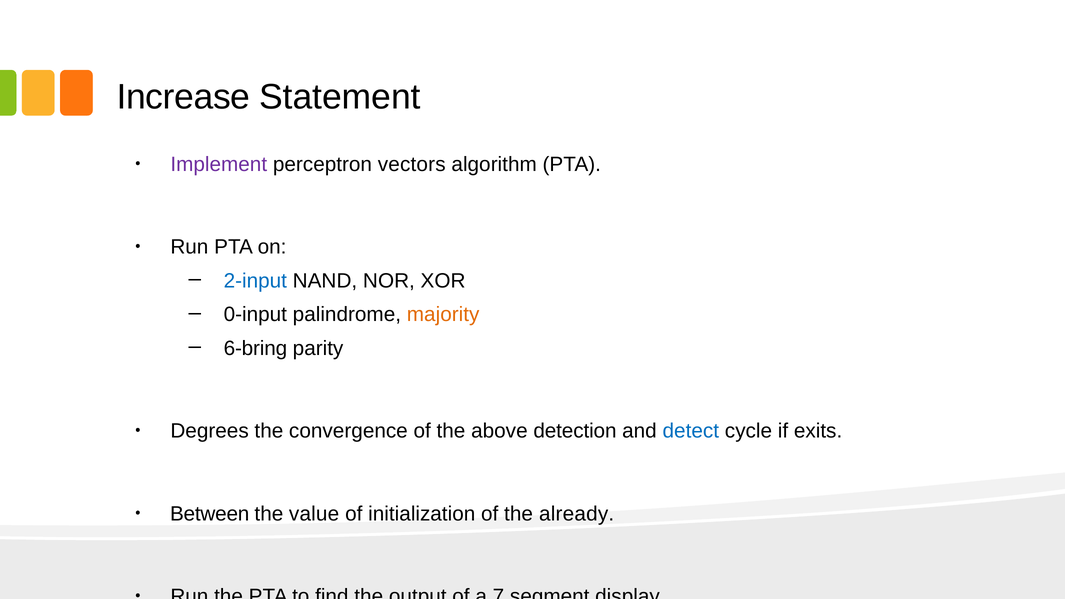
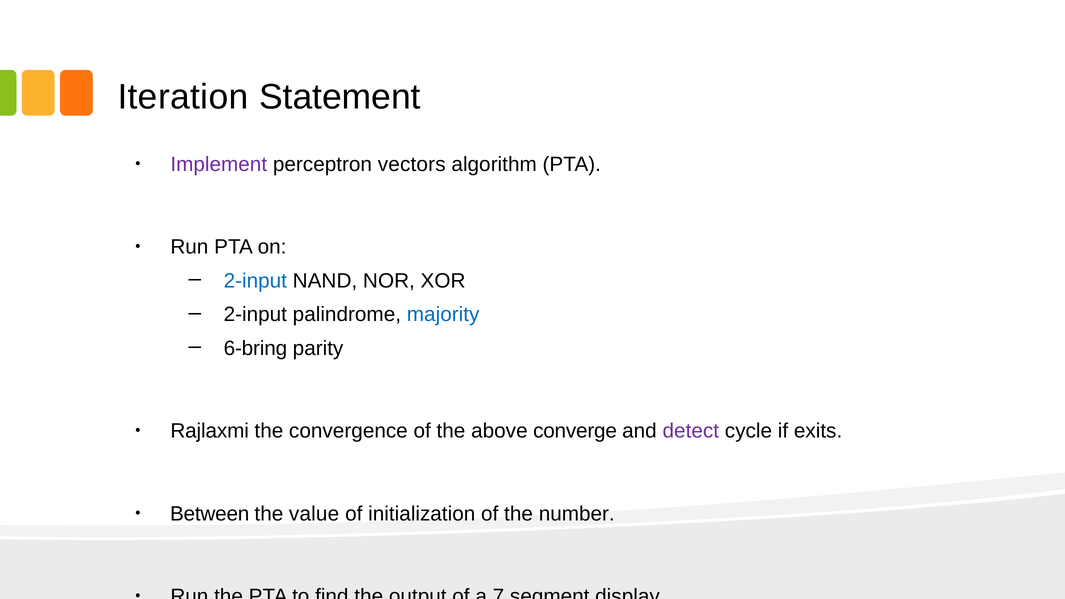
Increase: Increase -> Iteration
0-input at (255, 315): 0-input -> 2-input
majority colour: orange -> blue
Degrees: Degrees -> Rajlaxmi
detection: detection -> converge
detect colour: blue -> purple
already: already -> number
